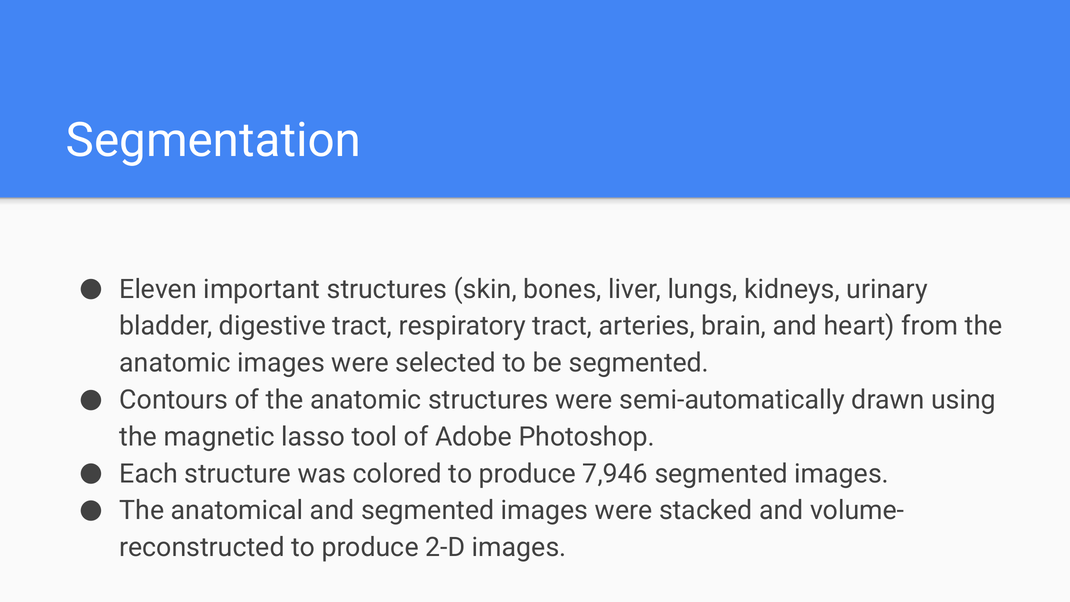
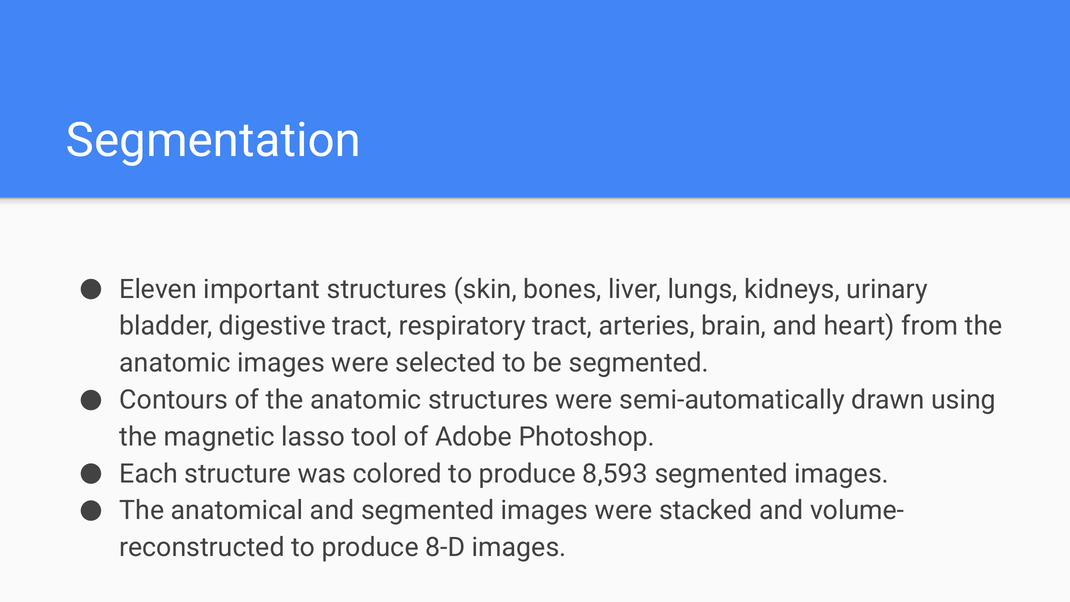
7,946: 7,946 -> 8,593
2-D: 2-D -> 8-D
